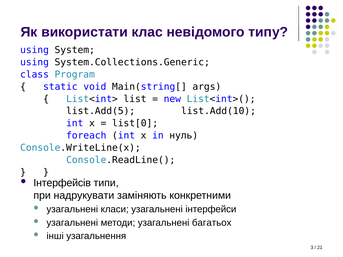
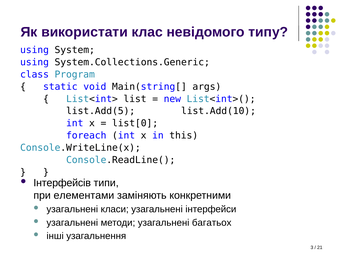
нуль: нуль -> this
надрукувати: надрукувати -> елементами
